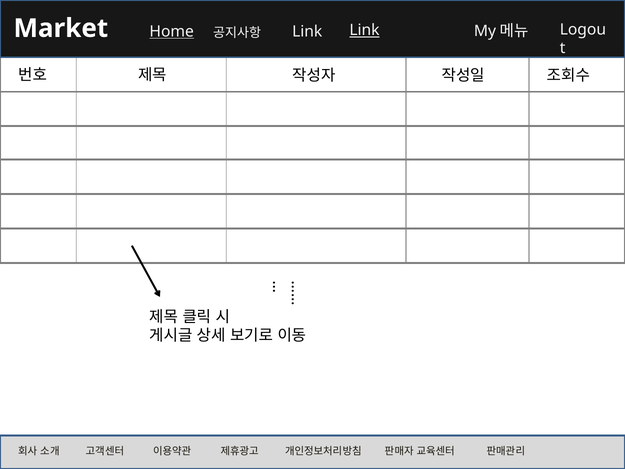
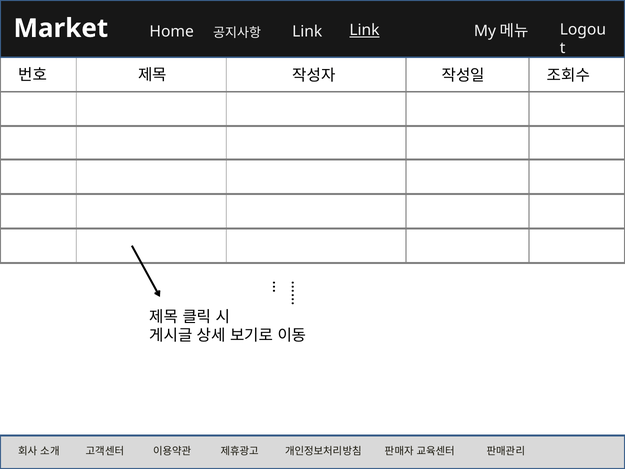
Home underline: present -> none
